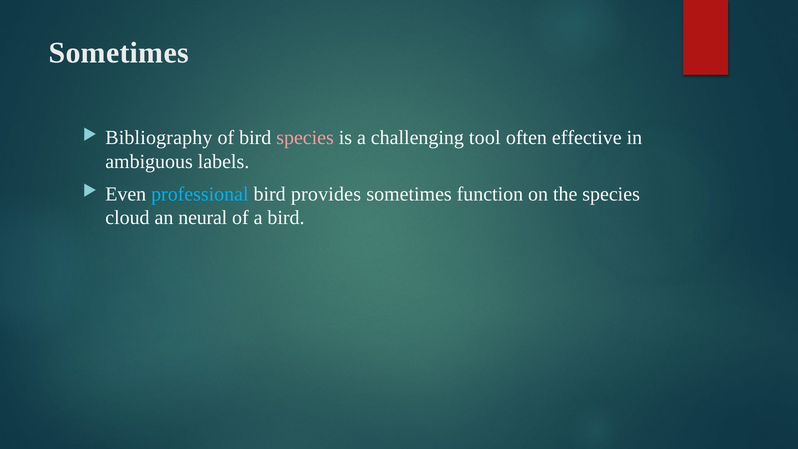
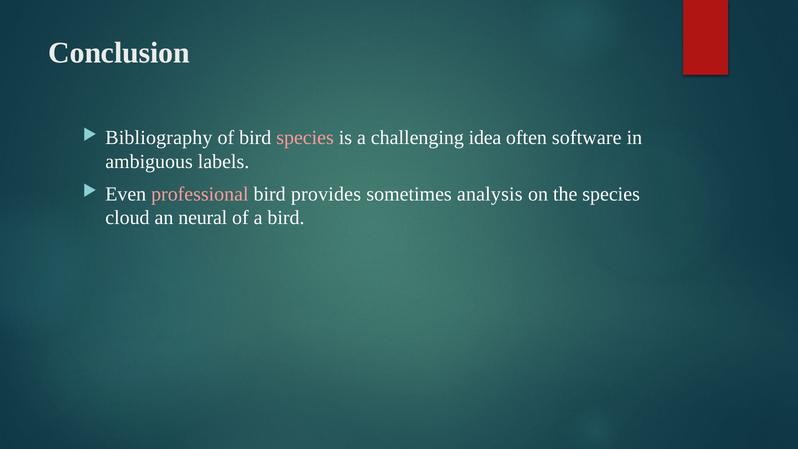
Sometimes at (119, 53): Sometimes -> Conclusion
tool: tool -> idea
effective: effective -> software
professional colour: light blue -> pink
function: function -> analysis
